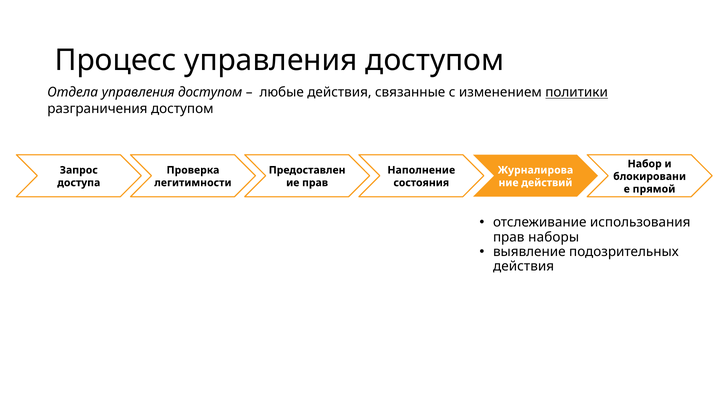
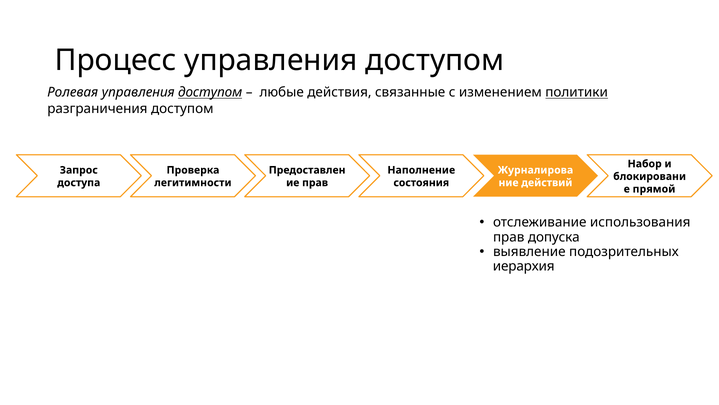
Отдела: Отдела -> Ролевая
доступом at (210, 92) underline: none -> present
наборы: наборы -> допуска
действия at (524, 266): действия -> иерархия
